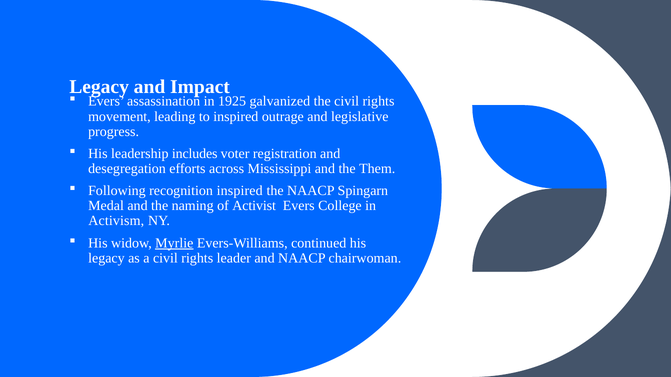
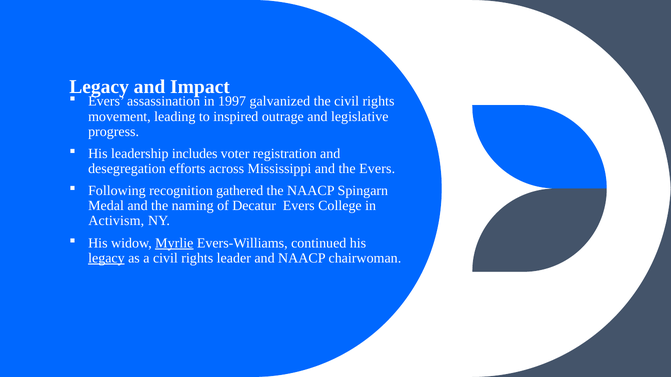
1925: 1925 -> 1997
the Them: Them -> Evers
recognition inspired: inspired -> gathered
Activist: Activist -> Decatur
legacy at (106, 258) underline: none -> present
